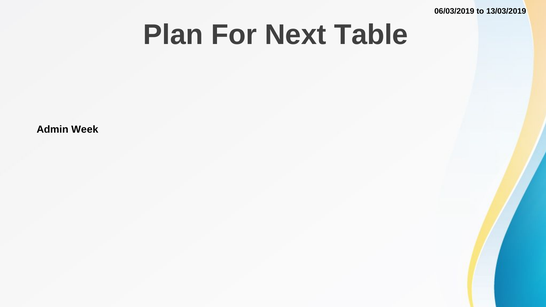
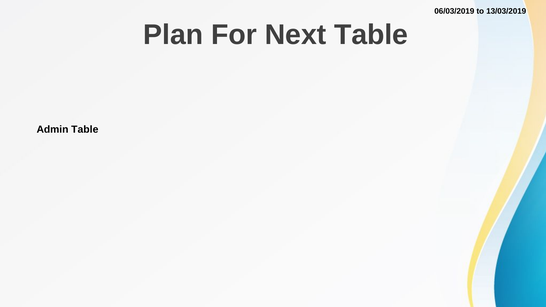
Admin Week: Week -> Table
